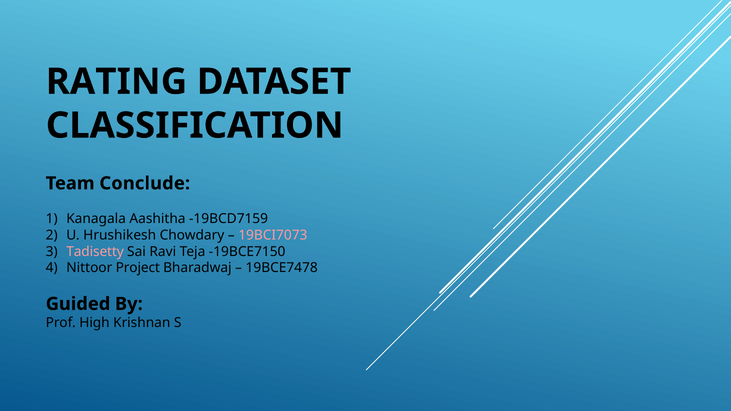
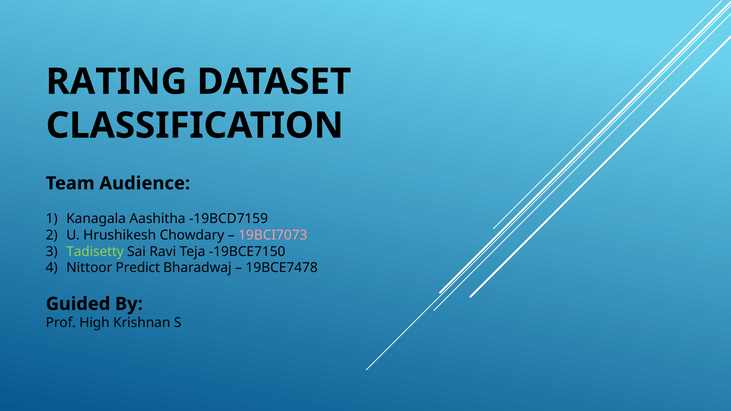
Conclude: Conclude -> Audience
Tadisetty colour: pink -> light green
Project: Project -> Predict
